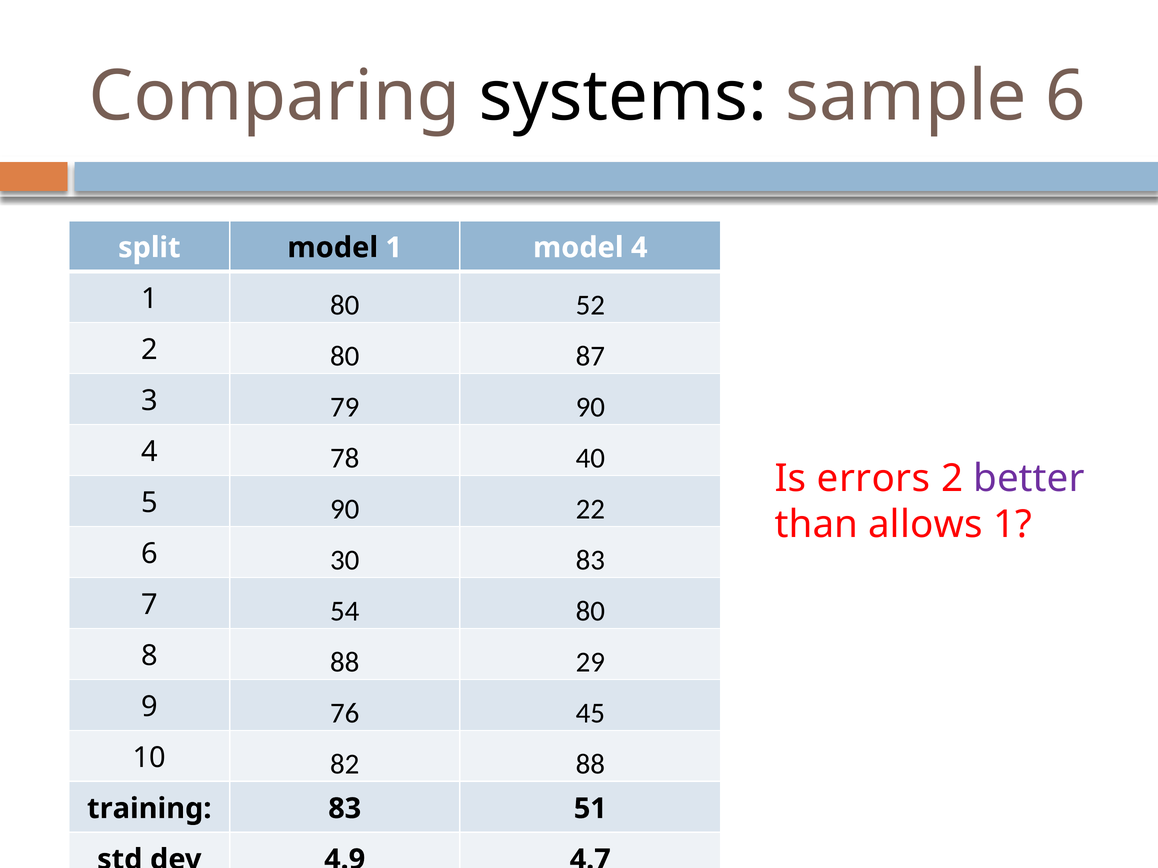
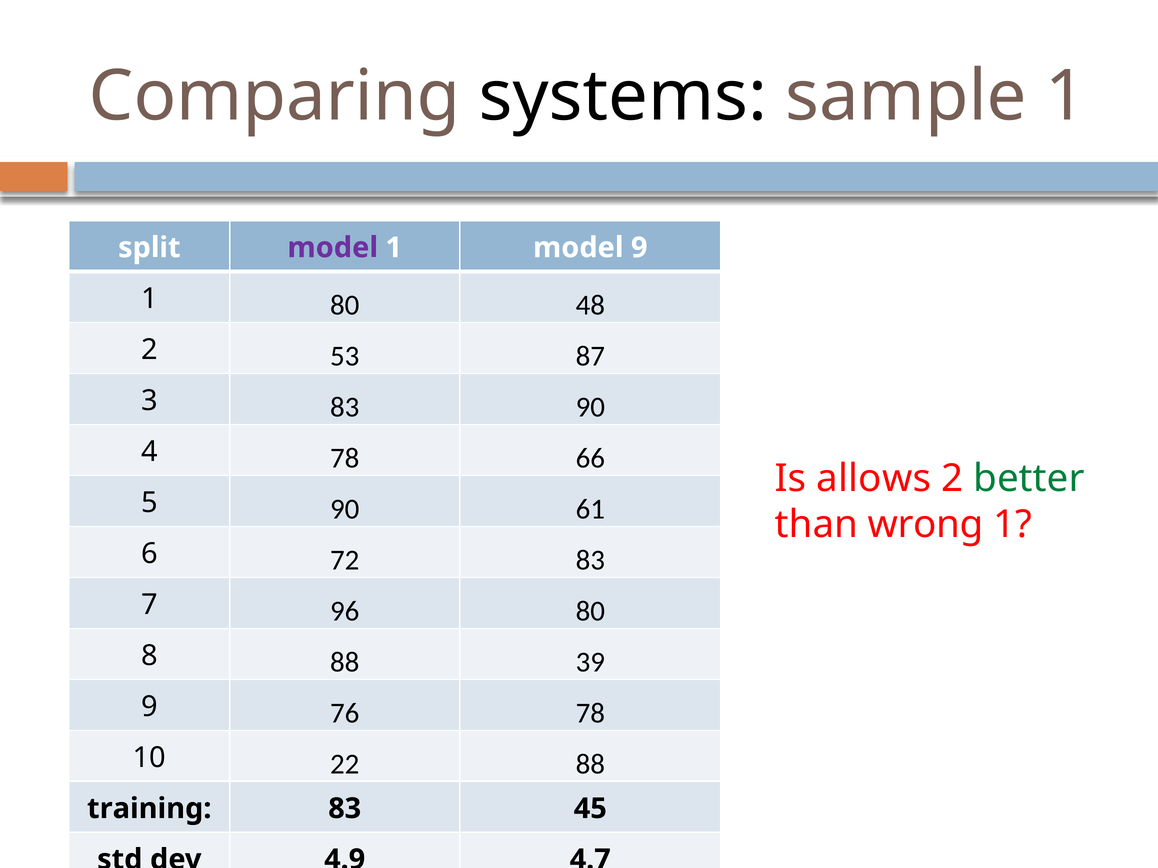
sample 6: 6 -> 1
model at (333, 248) colour: black -> purple
model 4: 4 -> 9
52: 52 -> 48
2 80: 80 -> 53
3 79: 79 -> 83
40: 40 -> 66
errors: errors -> allows
better colour: purple -> green
22: 22 -> 61
allows: allows -> wrong
30: 30 -> 72
54: 54 -> 96
29: 29 -> 39
76 45: 45 -> 78
82: 82 -> 22
51: 51 -> 45
